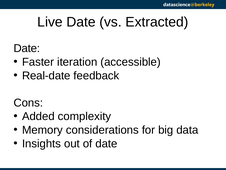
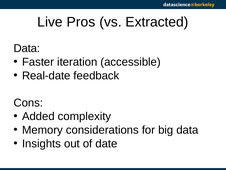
Live Date: Date -> Pros
Date at (27, 48): Date -> Data
